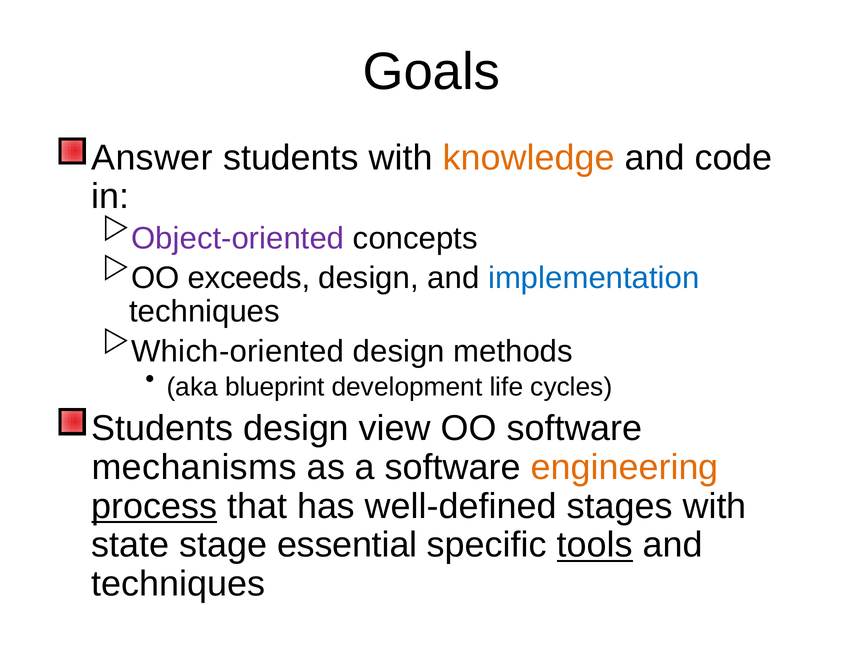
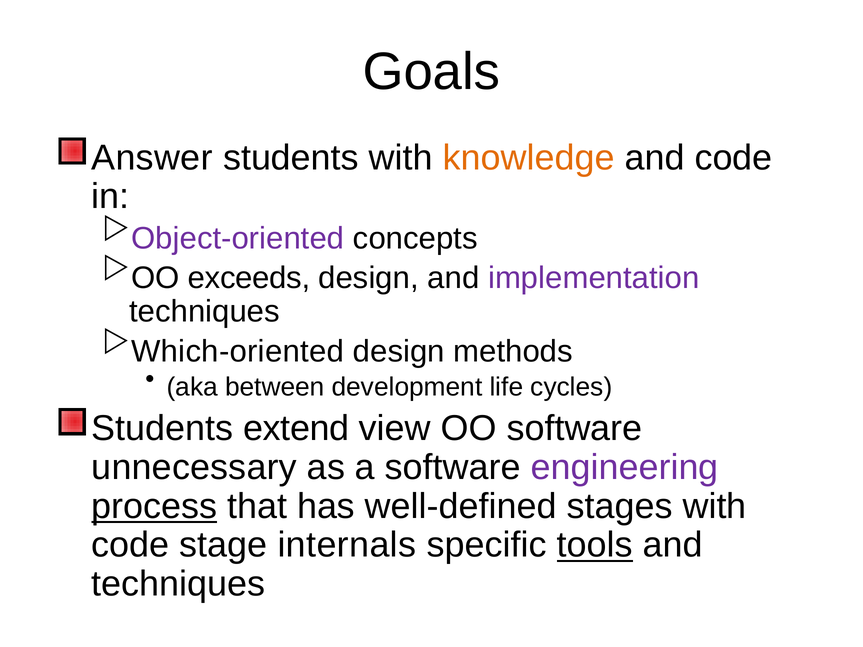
implementation colour: blue -> purple
blueprint: blueprint -> between
Students design: design -> extend
mechanisms: mechanisms -> unnecessary
engineering colour: orange -> purple
state at (130, 545): state -> code
essential: essential -> internals
